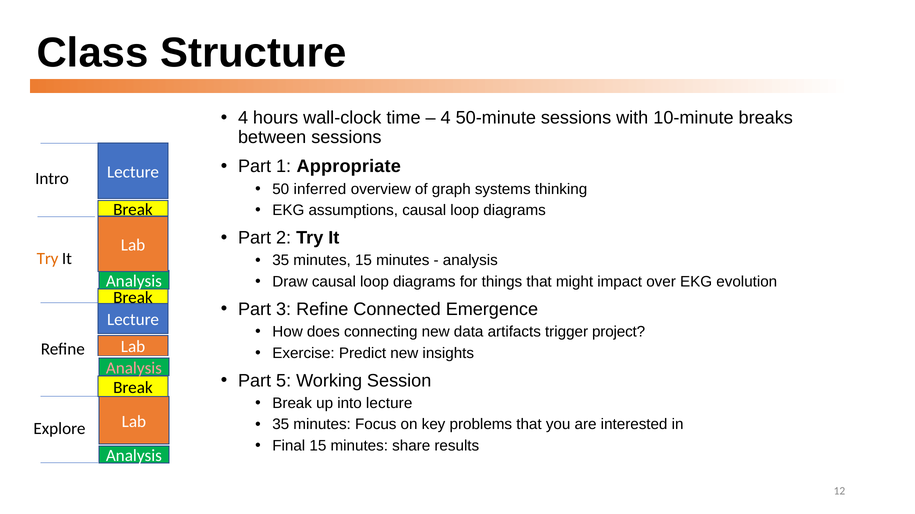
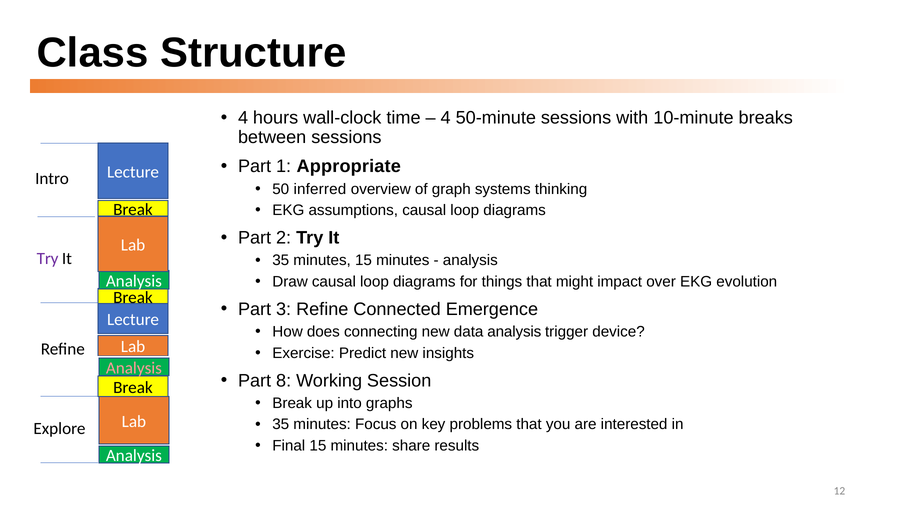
Try at (48, 259) colour: orange -> purple
data artifacts: artifacts -> analysis
project: project -> device
5: 5 -> 8
into lecture: lecture -> graphs
